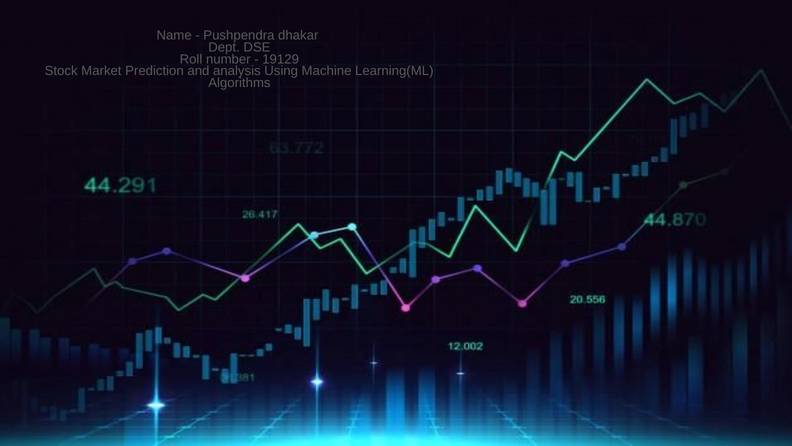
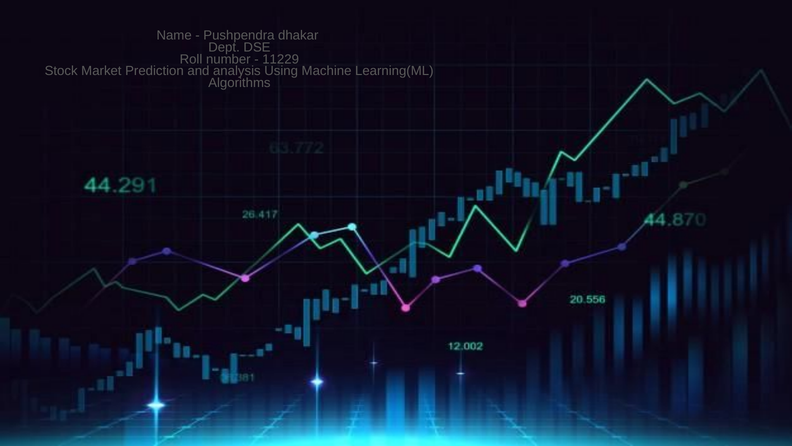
19129: 19129 -> 11229
